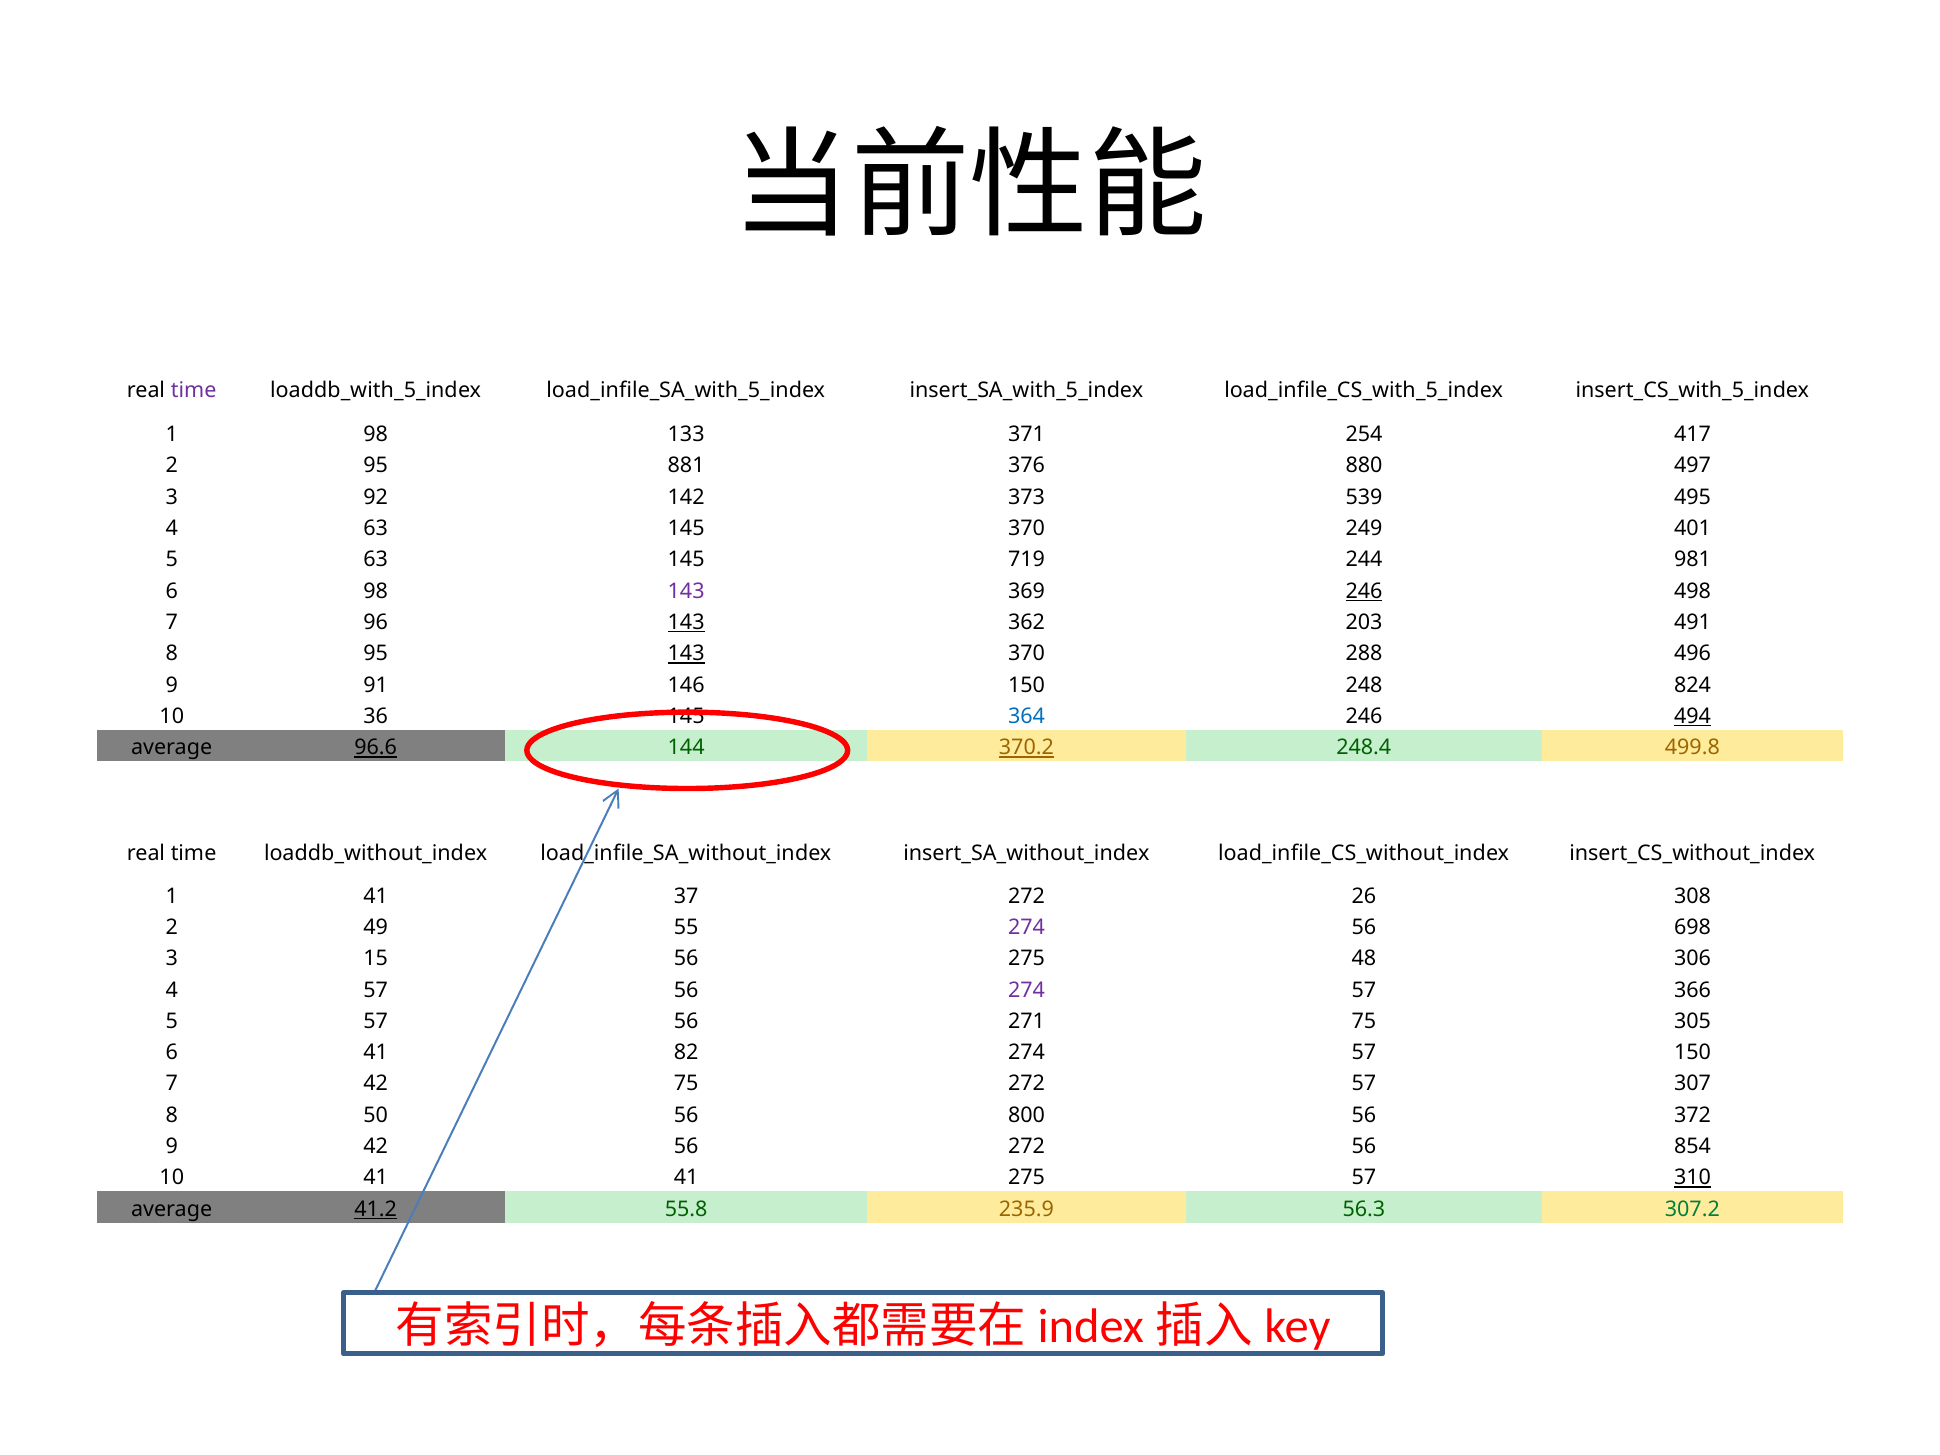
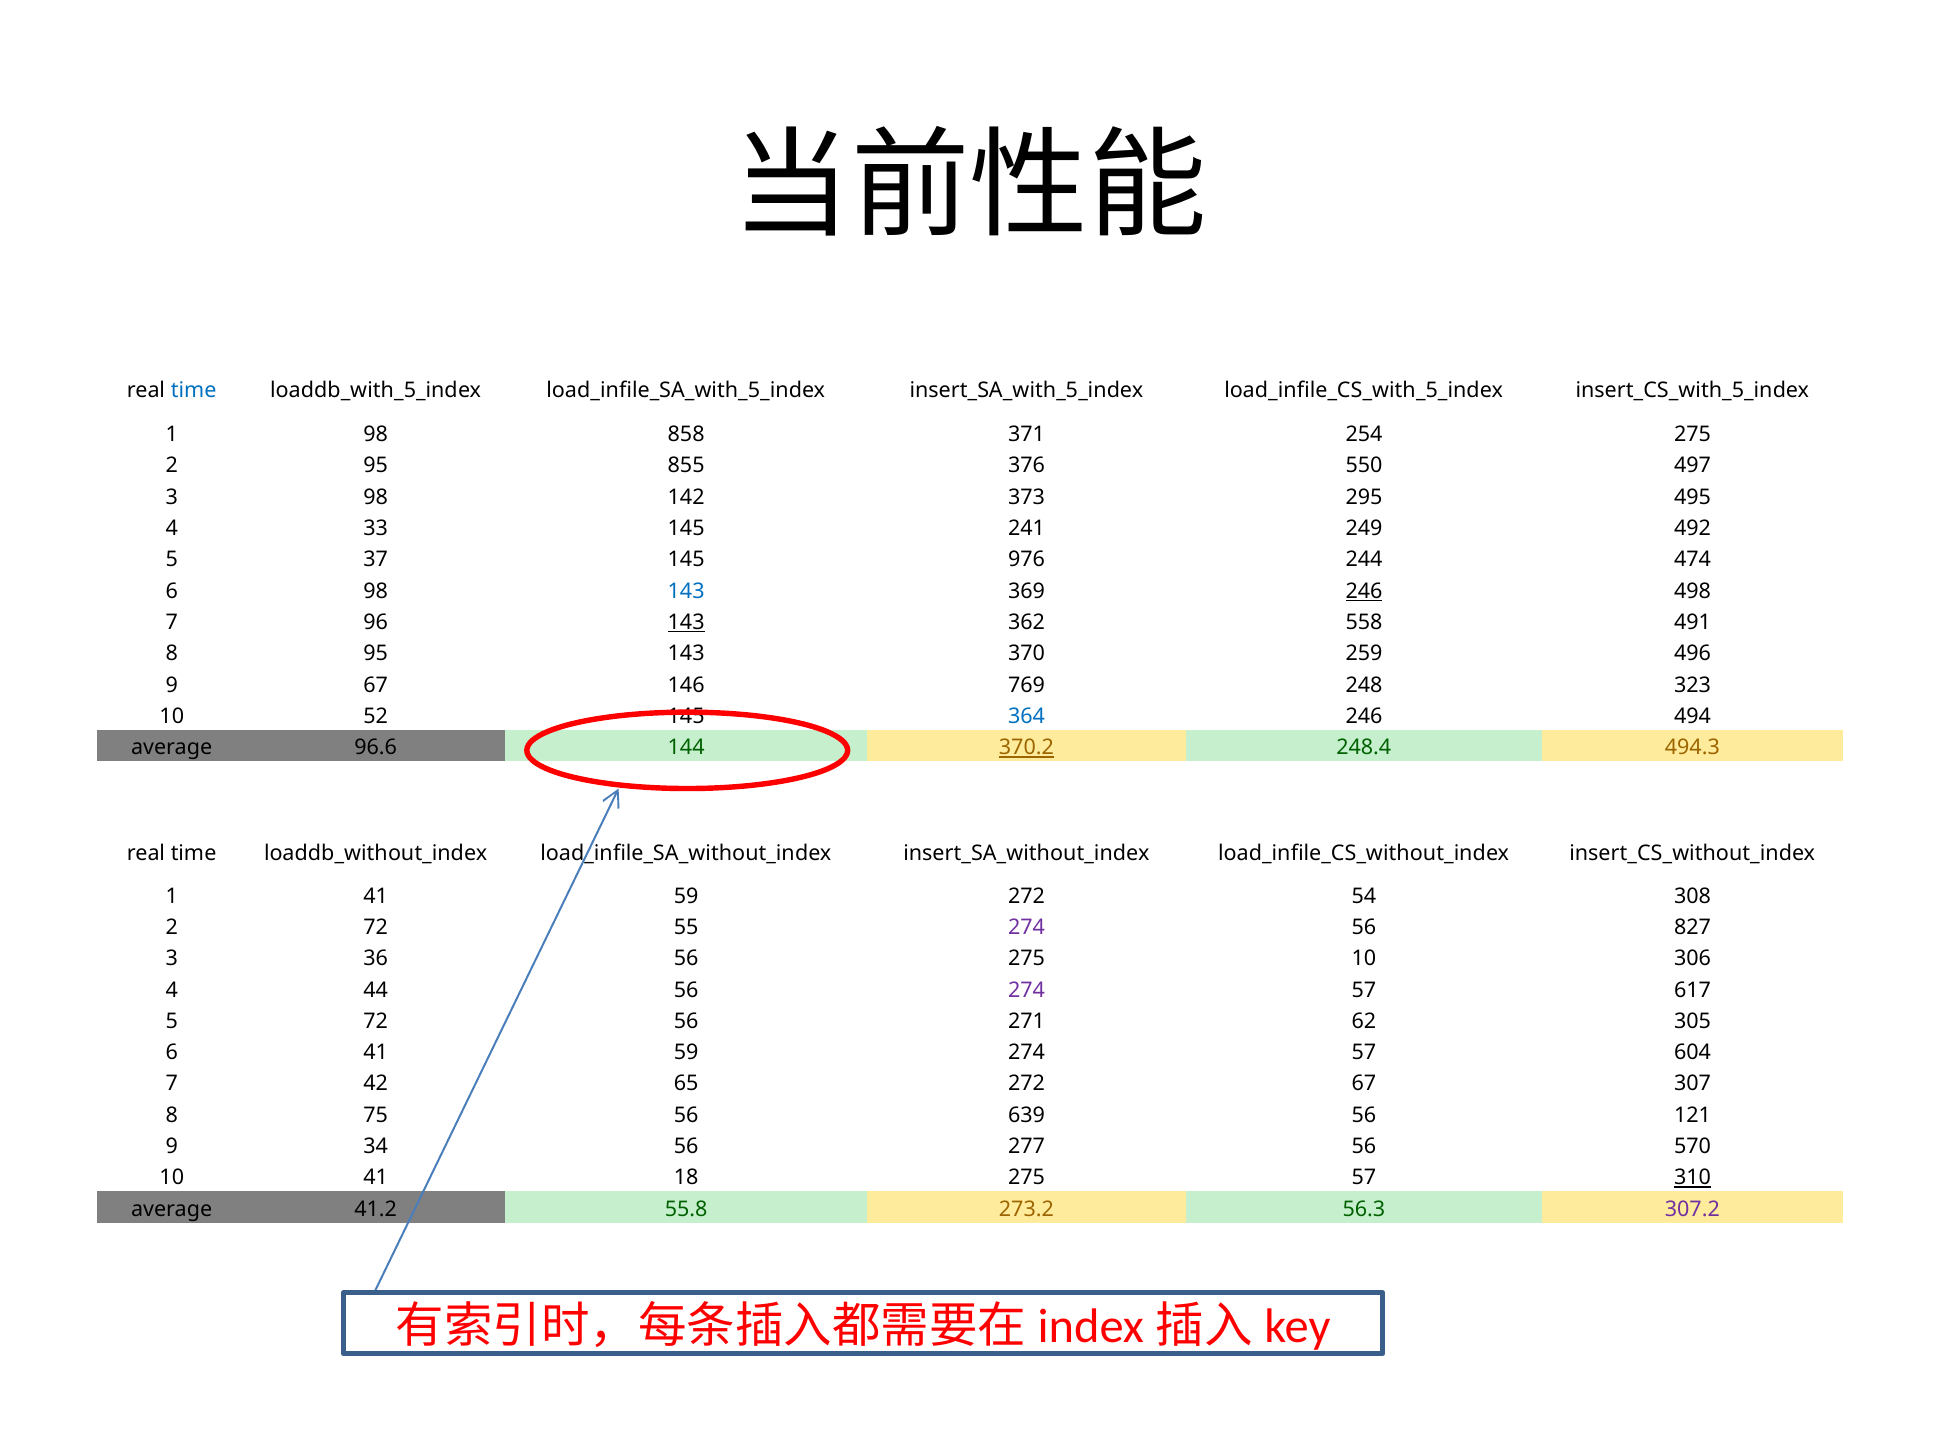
time at (194, 391) colour: purple -> blue
133: 133 -> 858
254 417: 417 -> 275
881: 881 -> 855
880: 880 -> 550
3 92: 92 -> 98
539: 539 -> 295
4 63: 63 -> 33
145 370: 370 -> 241
401: 401 -> 492
5 63: 63 -> 37
719: 719 -> 976
981: 981 -> 474
143 at (686, 591) colour: purple -> blue
203: 203 -> 558
143 at (686, 654) underline: present -> none
288: 288 -> 259
9 91: 91 -> 67
146 150: 150 -> 769
824: 824 -> 323
36: 36 -> 52
494 underline: present -> none
96.6 underline: present -> none
499.8: 499.8 -> 494.3
1 41 37: 37 -> 59
26: 26 -> 54
2 49: 49 -> 72
698: 698 -> 827
15: 15 -> 36
275 48: 48 -> 10
4 57: 57 -> 44
366: 366 -> 617
5 57: 57 -> 72
271 75: 75 -> 62
6 41 82: 82 -> 59
57 150: 150 -> 604
42 75: 75 -> 65
272 57: 57 -> 67
50: 50 -> 75
800: 800 -> 639
372: 372 -> 121
9 42: 42 -> 34
56 272: 272 -> 277
854: 854 -> 570
41 41: 41 -> 18
41.2 underline: present -> none
235.9: 235.9 -> 273.2
307.2 colour: green -> purple
